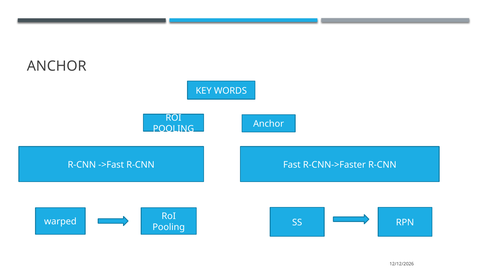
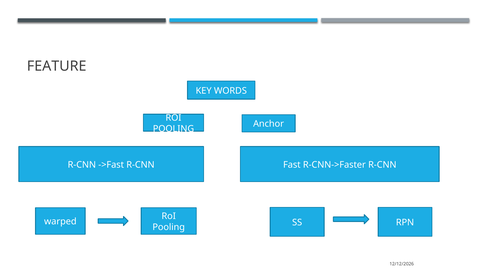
ANCHOR at (57, 66): ANCHOR -> FEATURE
